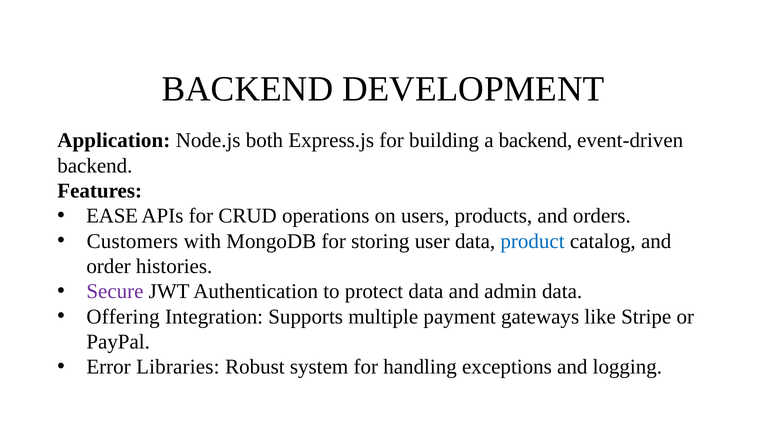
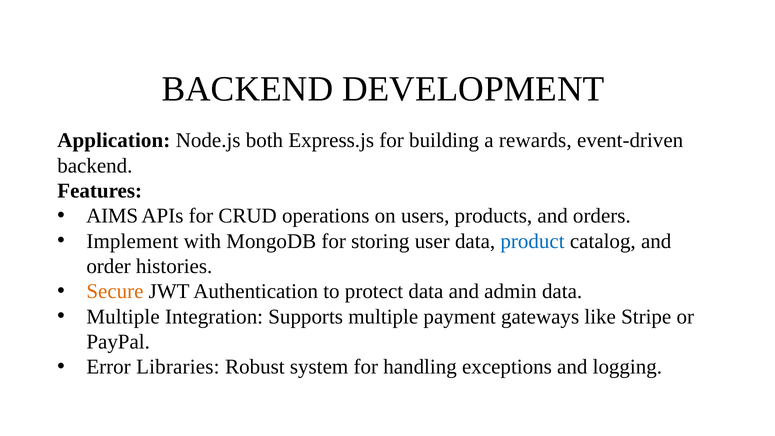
a backend: backend -> rewards
EASE: EASE -> AIMS
Customers: Customers -> Implement
Secure colour: purple -> orange
Offering at (123, 317): Offering -> Multiple
